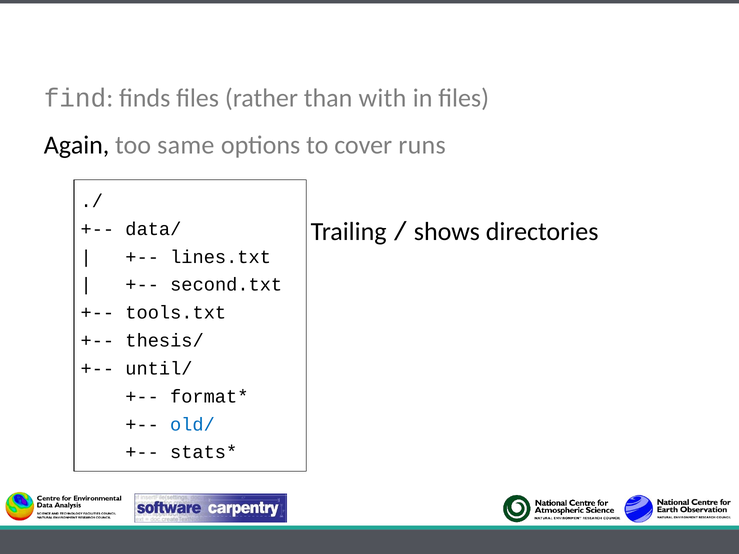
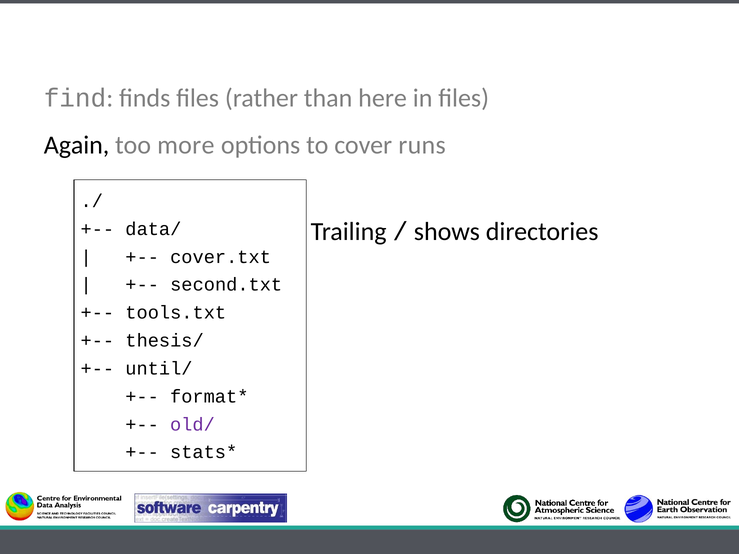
with: with -> here
same: same -> more
lines.txt: lines.txt -> cover.txt
old/ colour: blue -> purple
